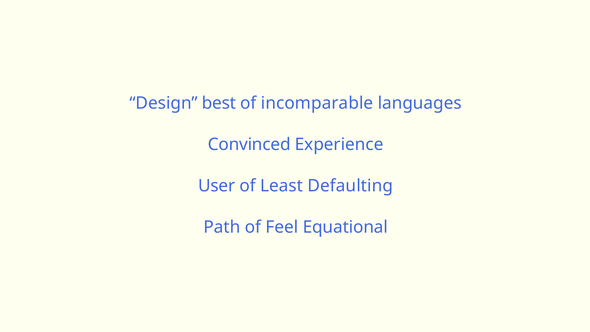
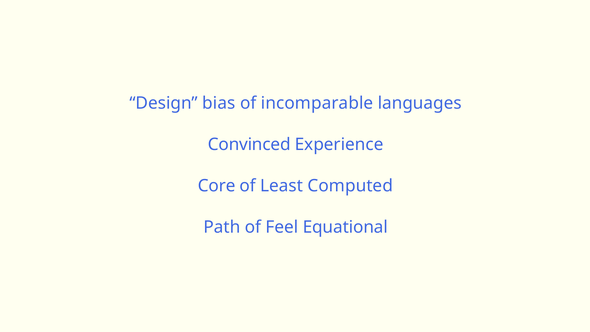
best: best -> bias
User: User -> Core
Defaulting: Defaulting -> Computed
